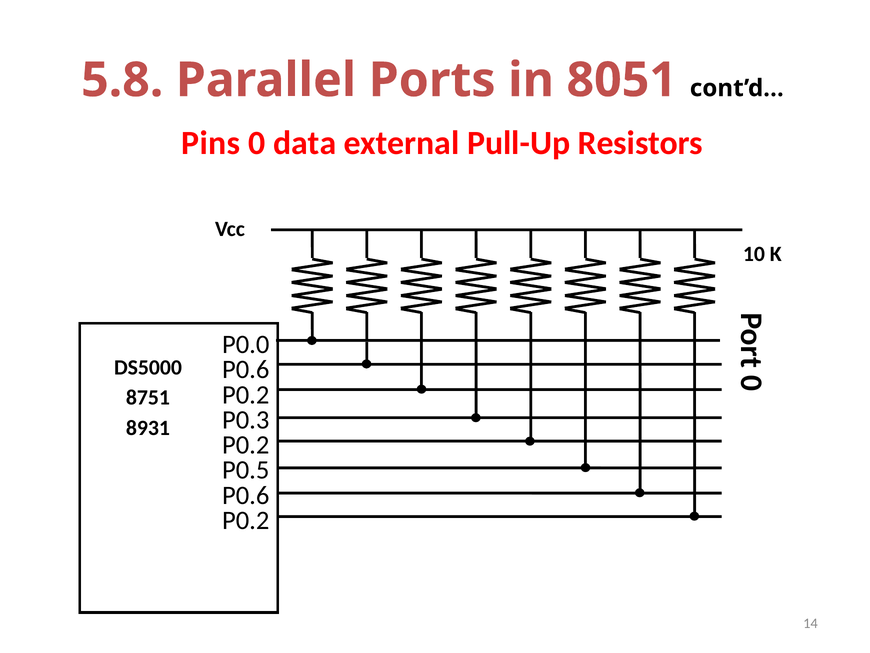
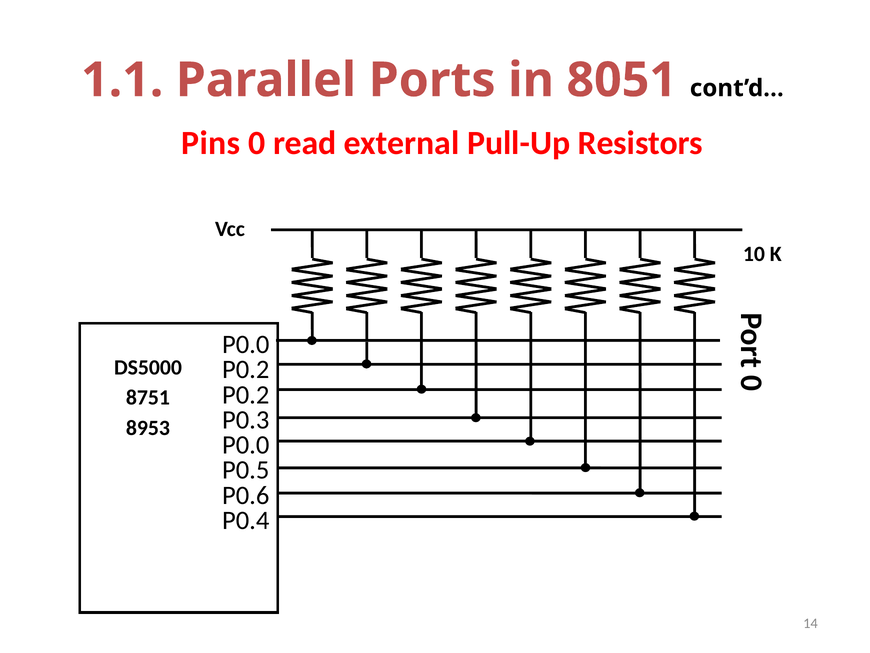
5.8: 5.8 -> 1.1
data: data -> read
P0.6 at (246, 369): P0.6 -> P0.2
8931: 8931 -> 8953
P0.2 at (246, 445): P0.2 -> P0.0
P0.2 at (246, 520): P0.2 -> P0.4
